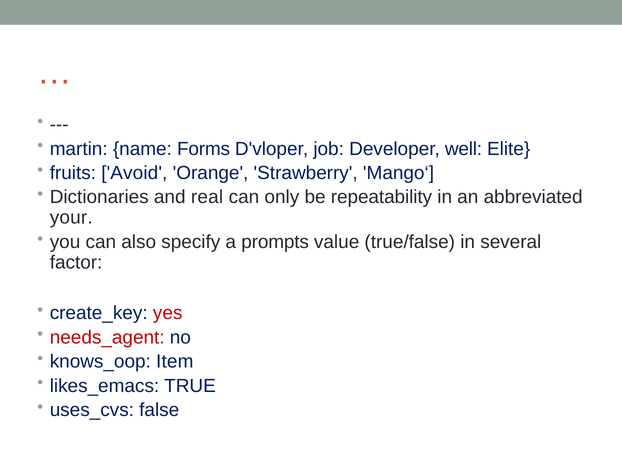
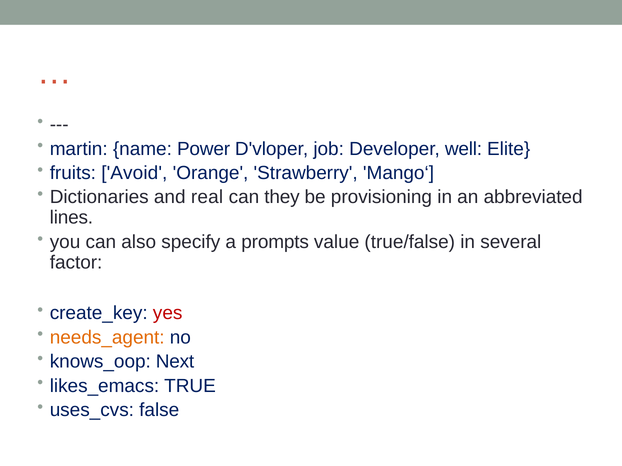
Forms: Forms -> Power
only: only -> they
repeatability: repeatability -> provisioning
your: your -> lines
needs_agent colour: red -> orange
Item: Item -> Next
